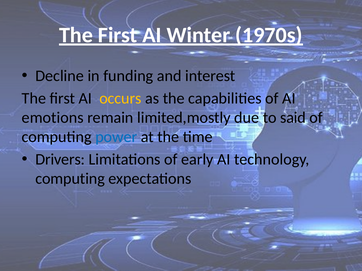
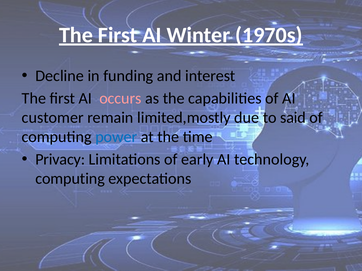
occurs colour: yellow -> pink
emotions: emotions -> customer
Drivers: Drivers -> Privacy
